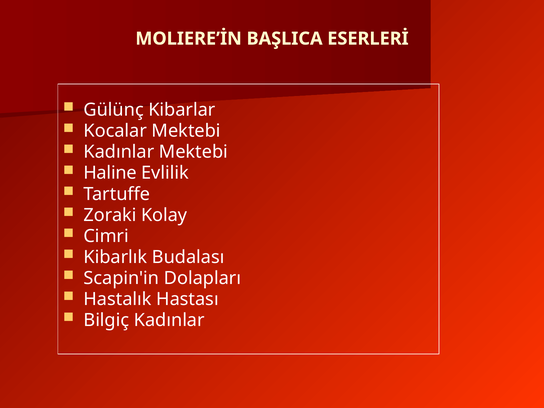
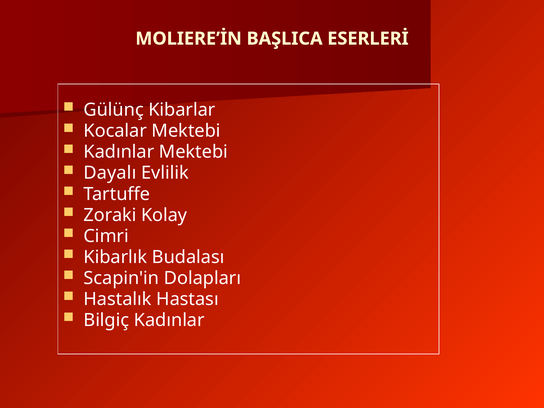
Haline: Haline -> Dayalı
